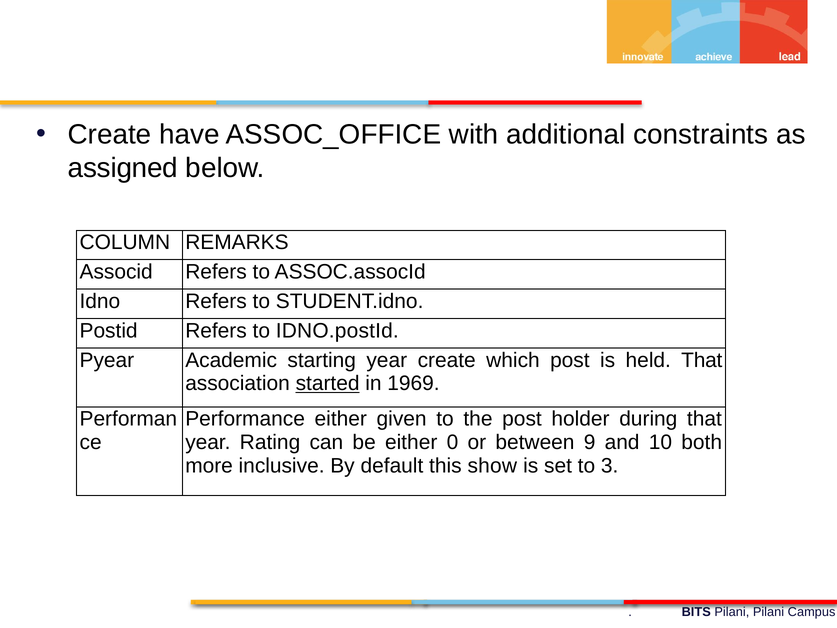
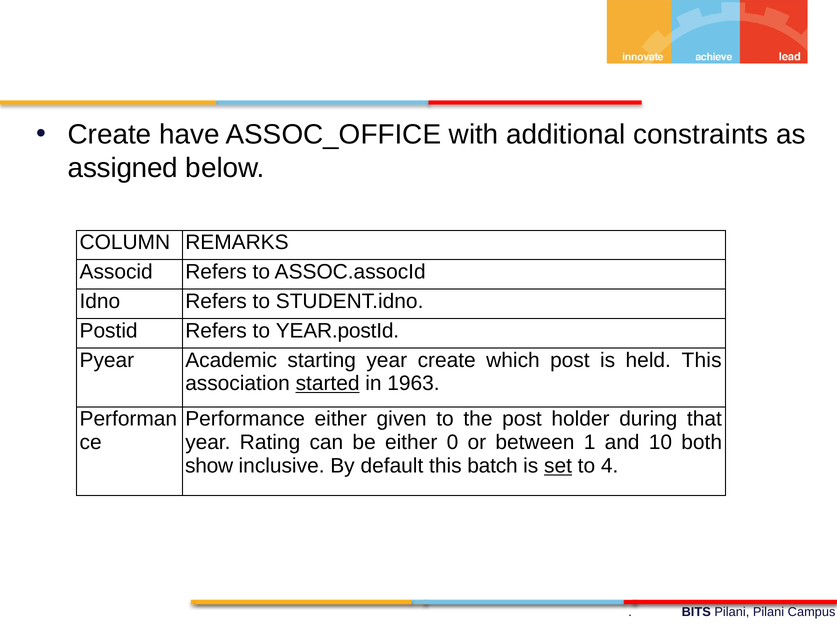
IDNO.postId: IDNO.postId -> YEAR.postId
held That: That -> This
1969: 1969 -> 1963
9: 9 -> 1
more: more -> show
show: show -> batch
set underline: none -> present
3: 3 -> 4
